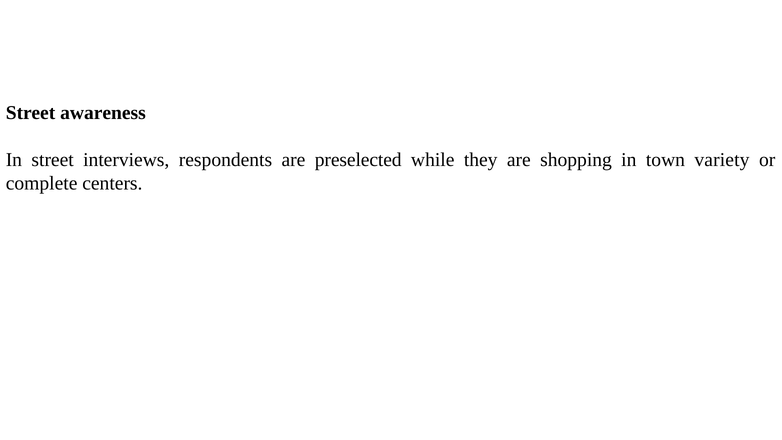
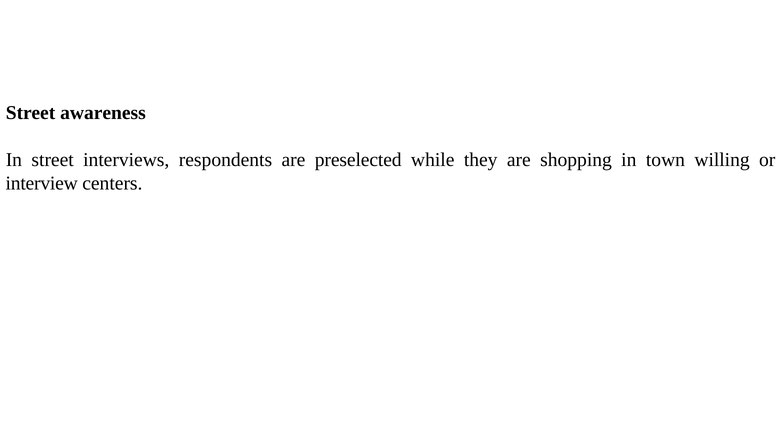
variety: variety -> willing
complete: complete -> interview
